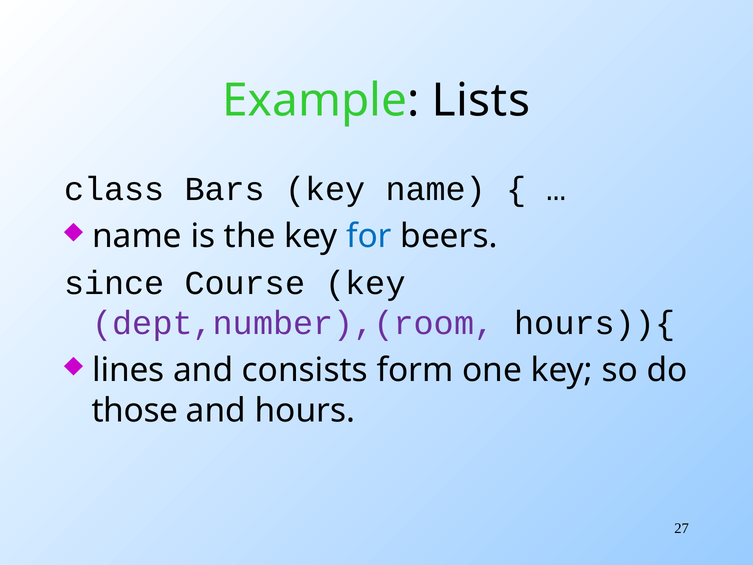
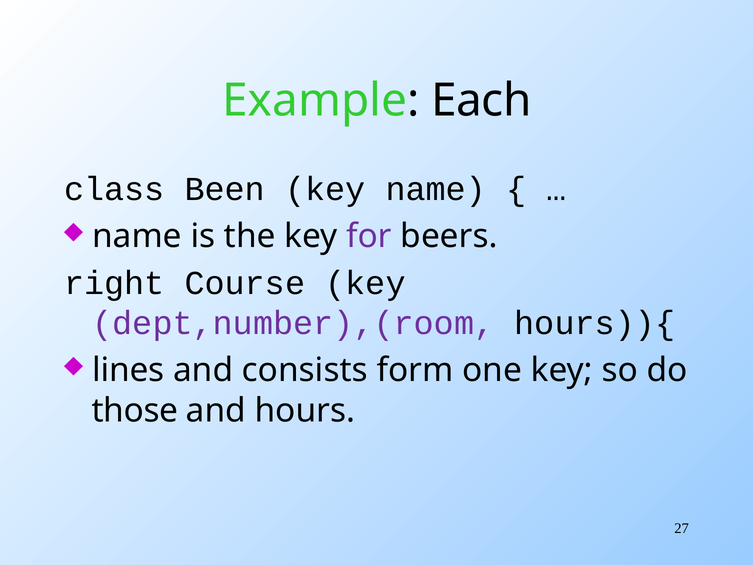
Lists: Lists -> Each
Bars: Bars -> Been
for colour: blue -> purple
since: since -> right
